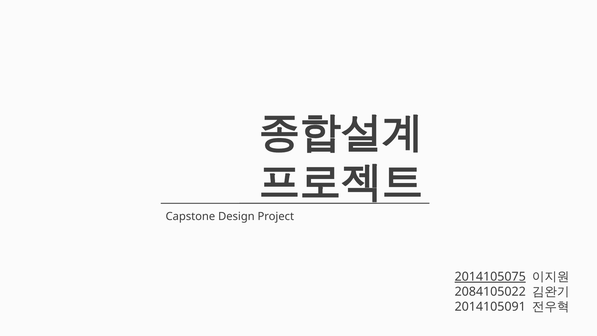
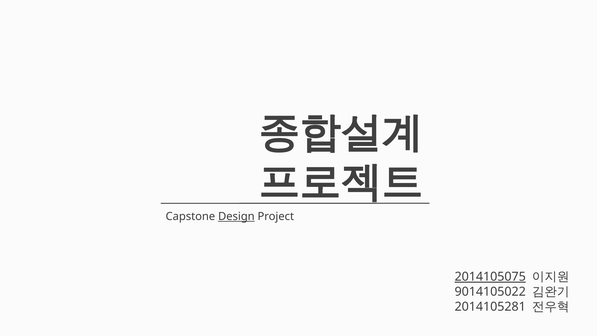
Design underline: none -> present
2084105022: 2084105022 -> 9014105022
2014105091: 2014105091 -> 2014105281
